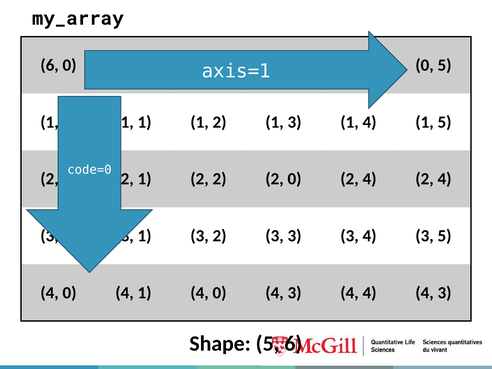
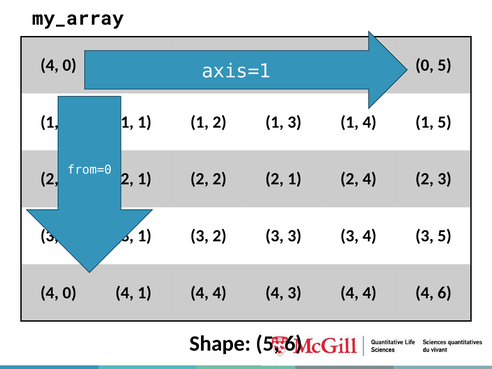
6 at (50, 65): 6 -> 4
code=0: code=0 -> from=0
2 2 0: 0 -> 1
4 2 4: 4 -> 3
1 4 0: 0 -> 4
4 4 3: 3 -> 6
